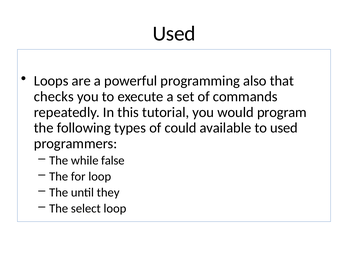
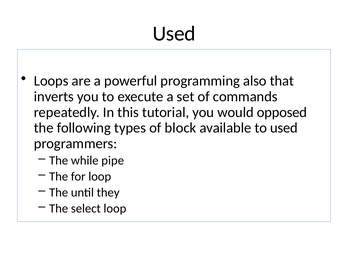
checks: checks -> inverts
program: program -> opposed
could: could -> block
false: false -> pipe
